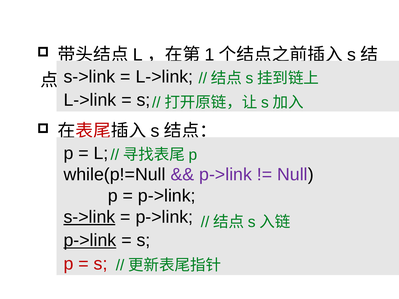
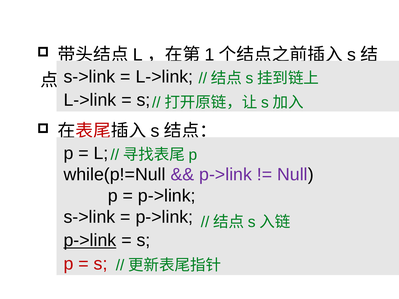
s->link at (89, 217) underline: present -> none
